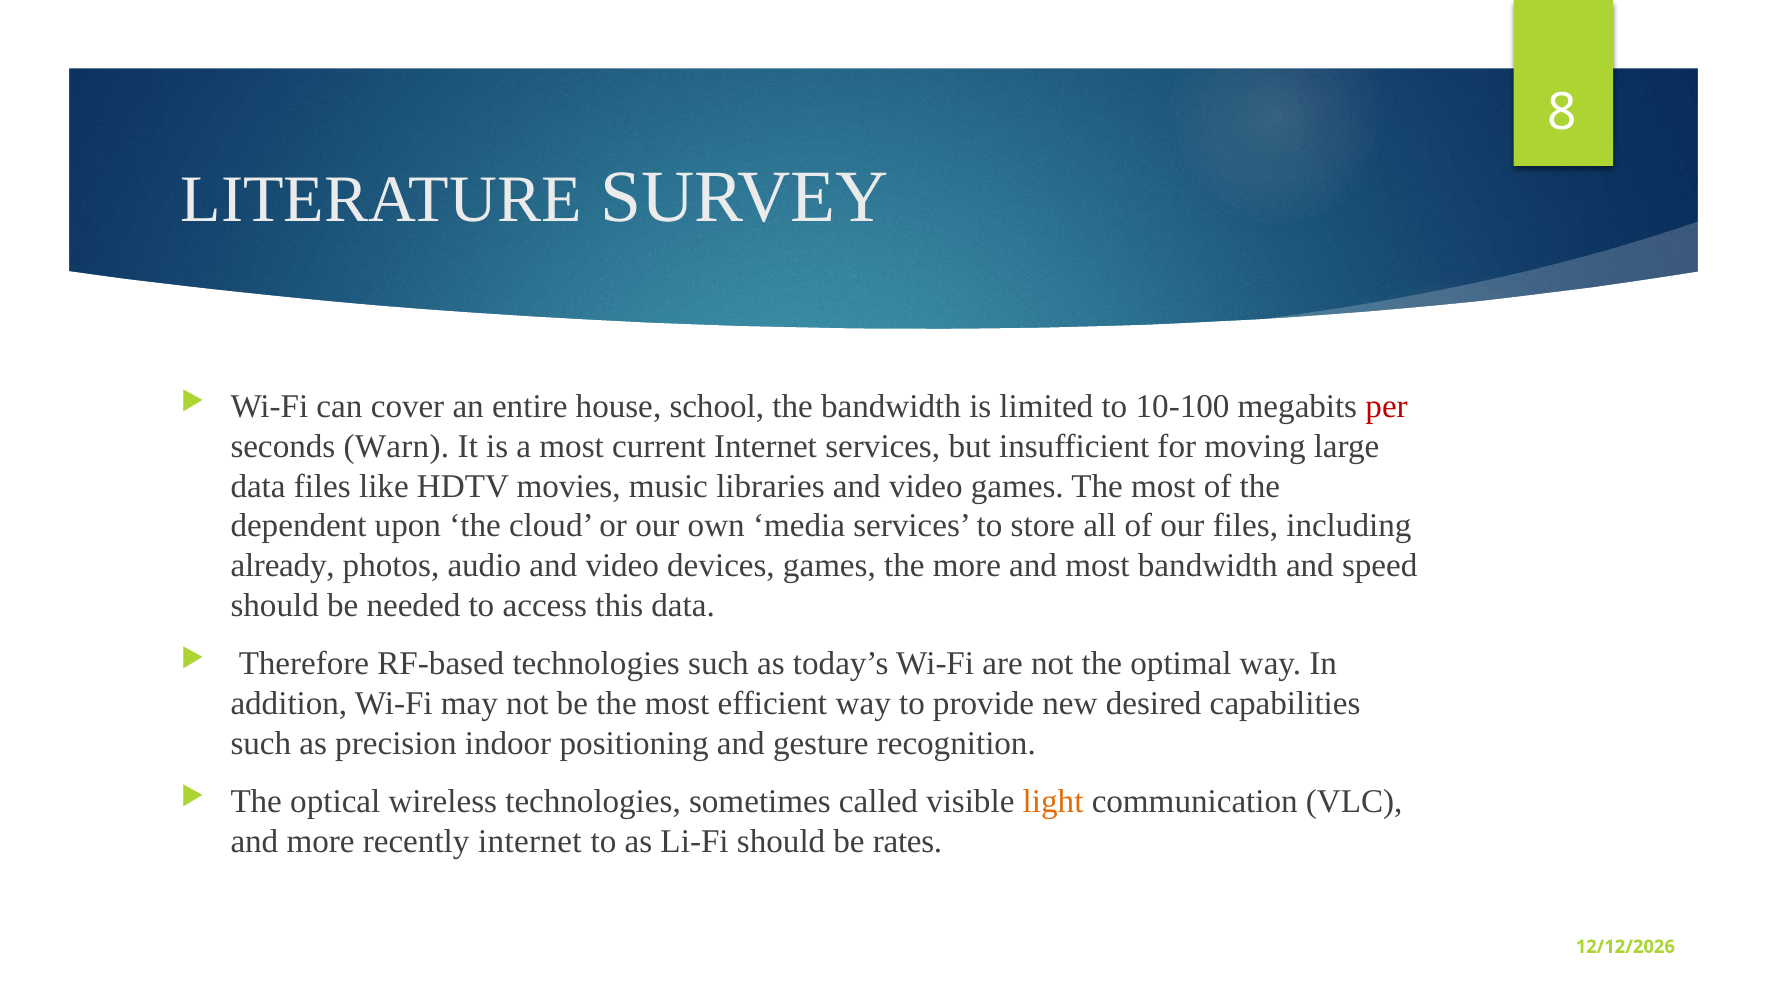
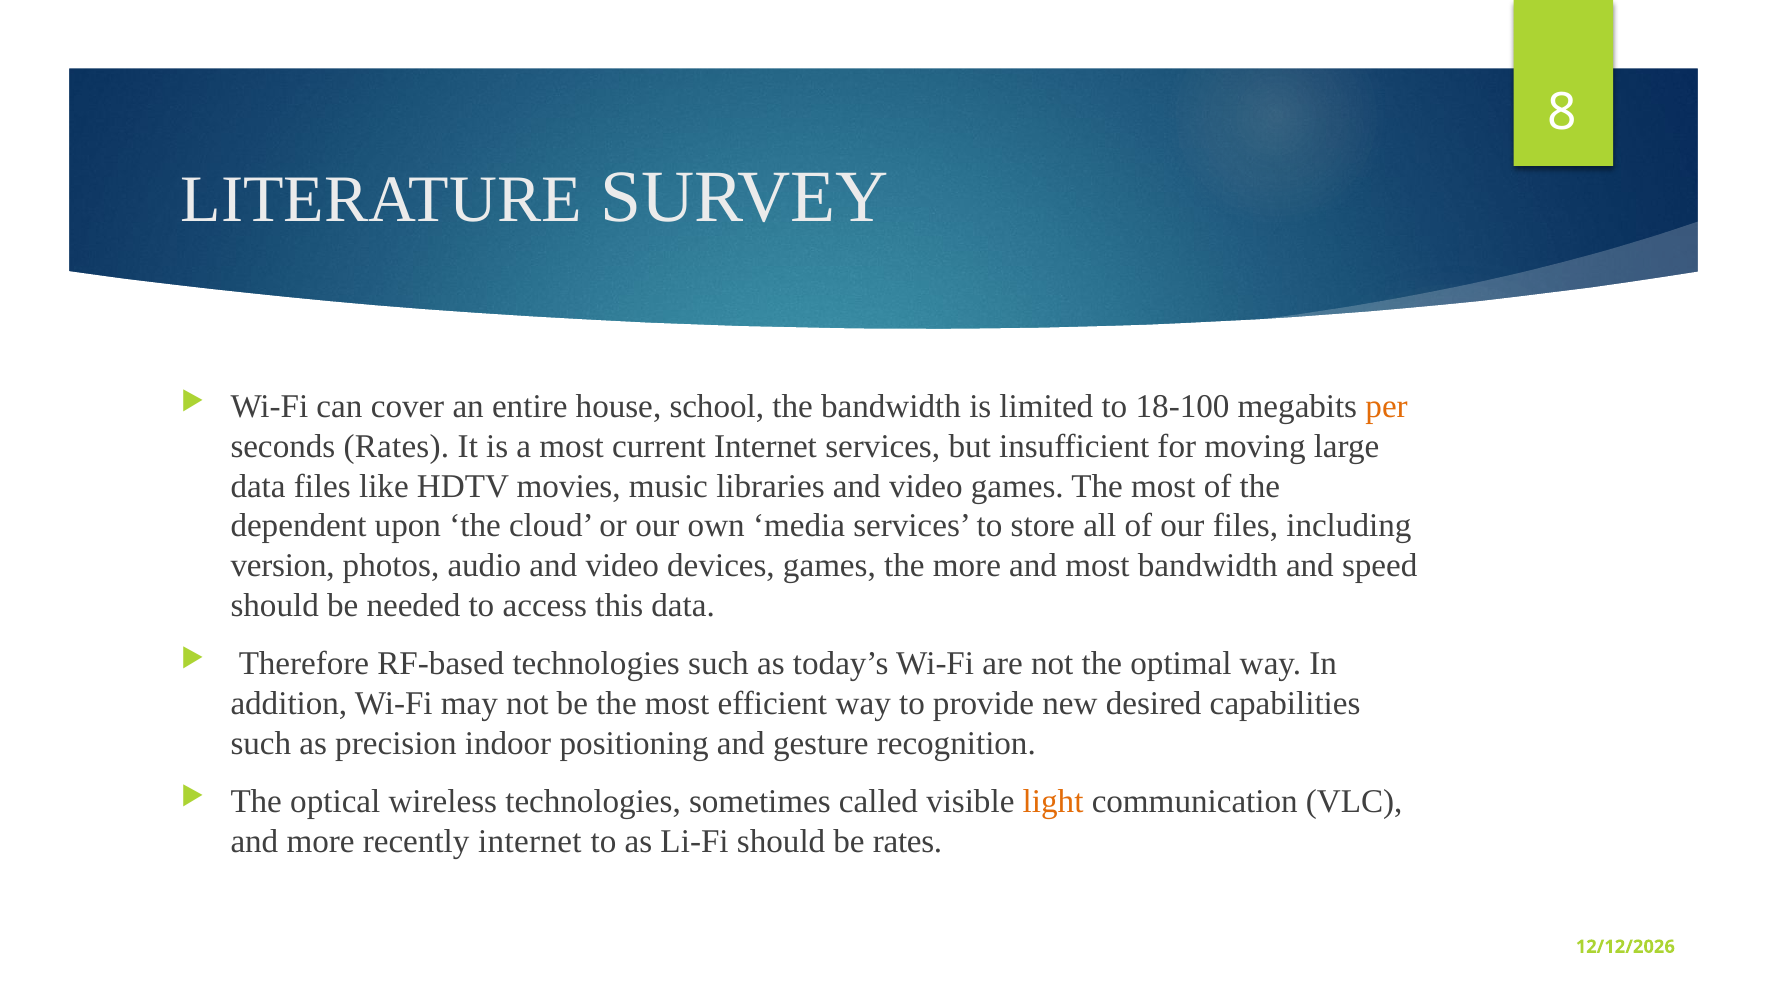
10-100: 10-100 -> 18-100
per colour: red -> orange
seconds Warn: Warn -> Rates
already: already -> version
